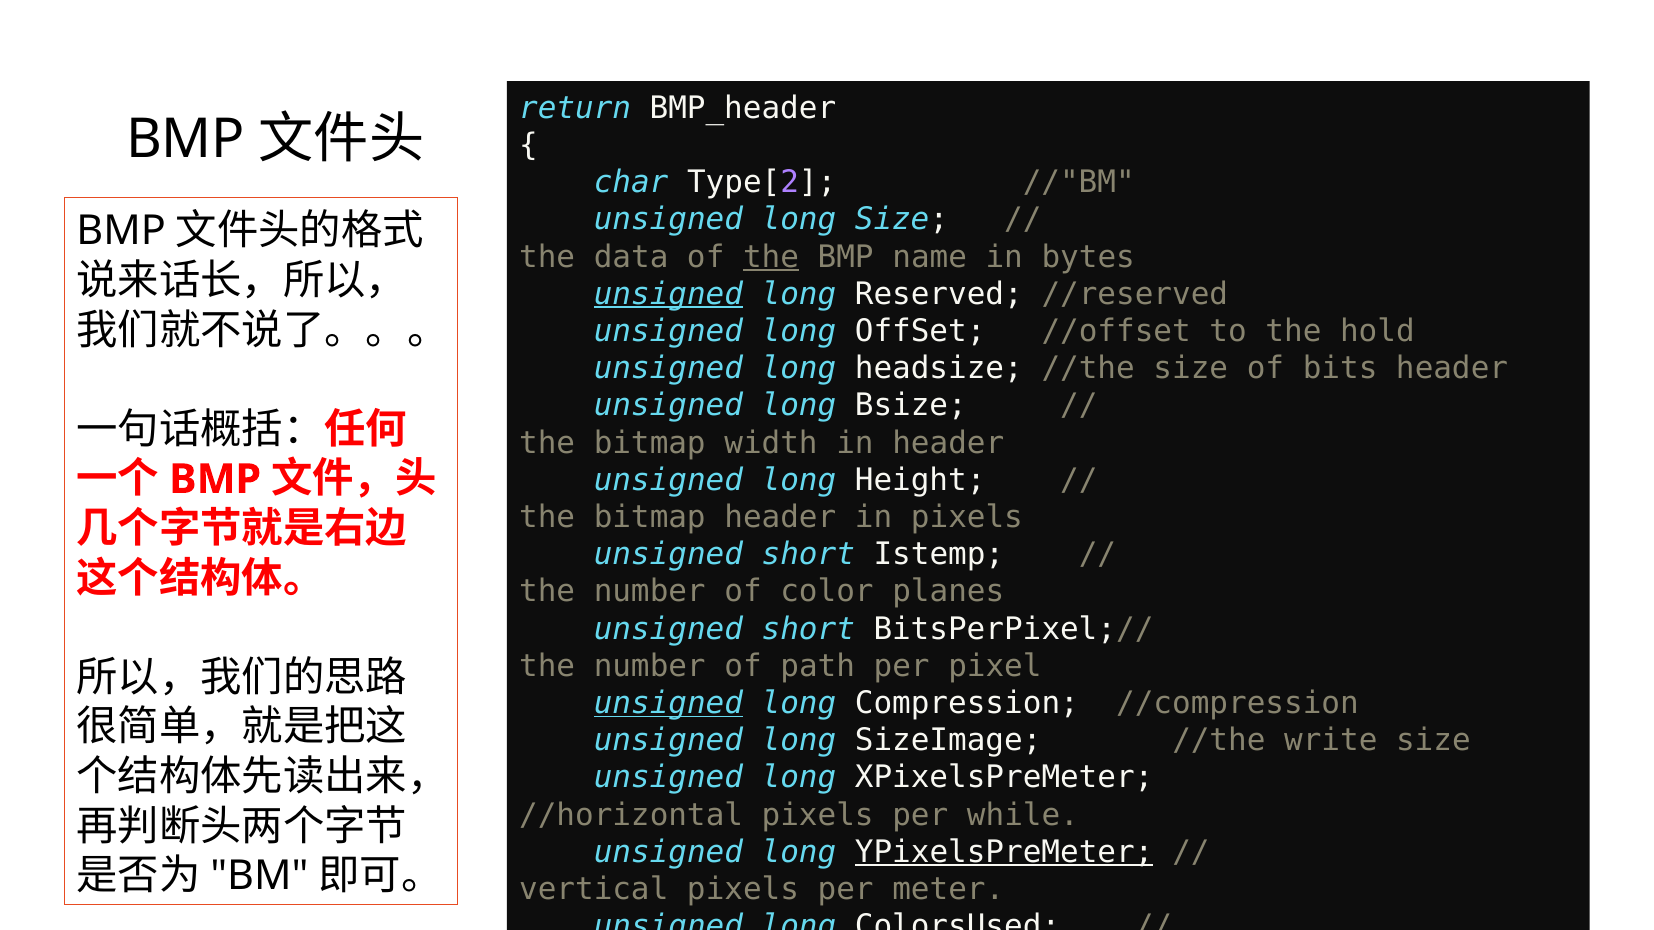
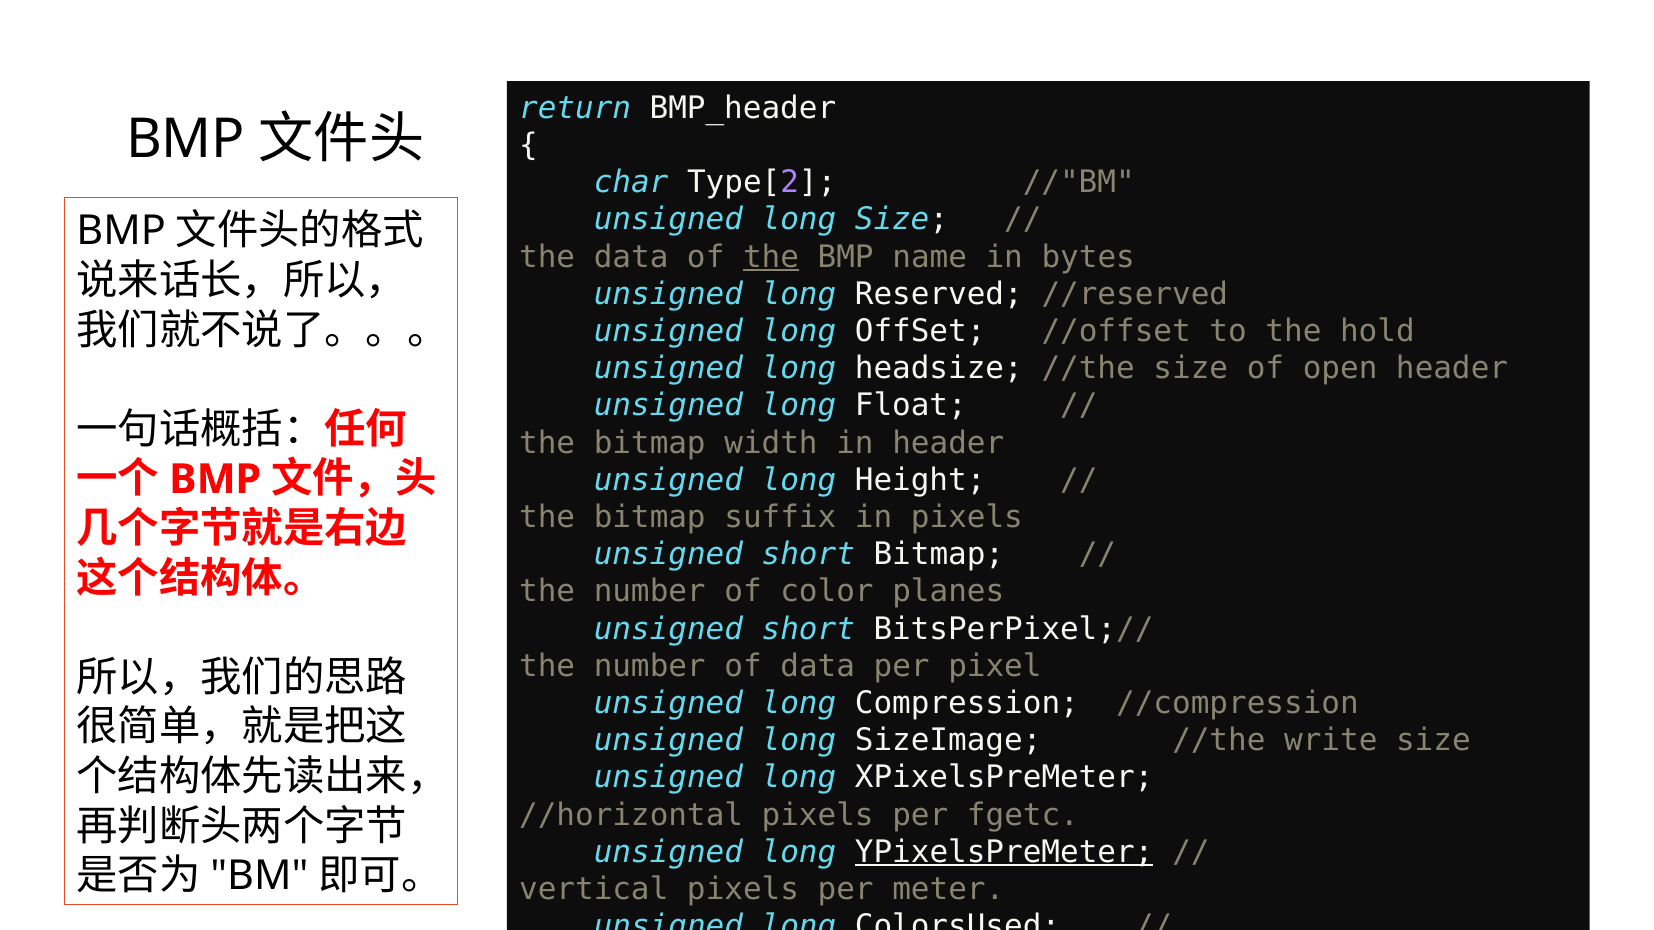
unsigned at (668, 294) underline: present -> none
bits: bits -> open
Bsize: Bsize -> Float
bitmap header: header -> suffix
short Istemp: Istemp -> Bitmap
of path: path -> data
unsigned at (668, 703) underline: present -> none
while: while -> fgetc
